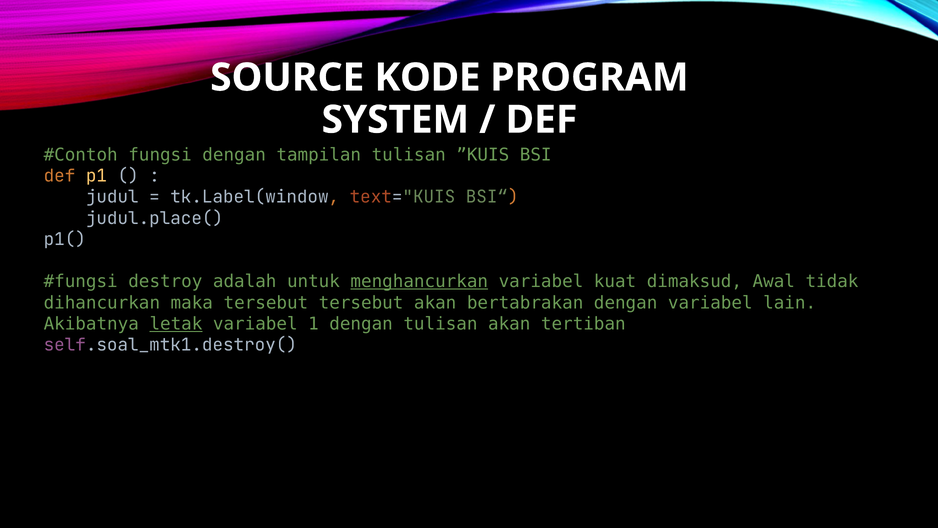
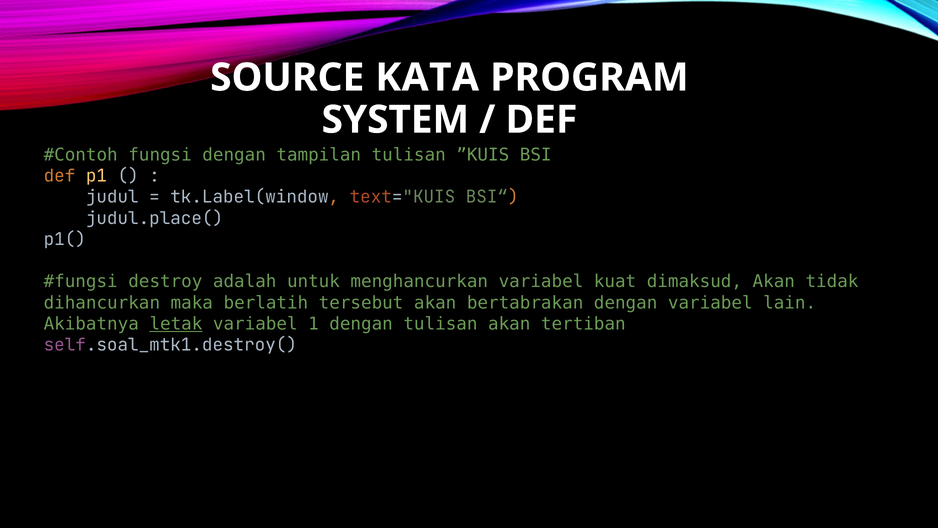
KODE: KODE -> KATA
menghancurkan underline: present -> none
dimaksud Awal: Awal -> Akan
maka tersebut: tersebut -> berlatih
